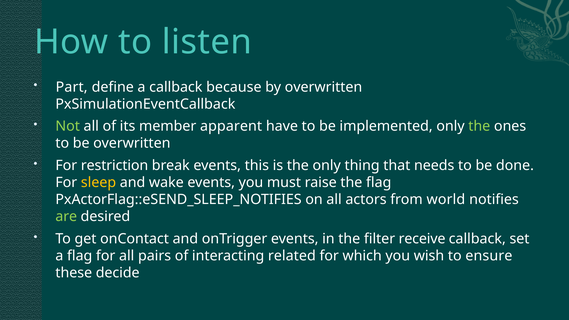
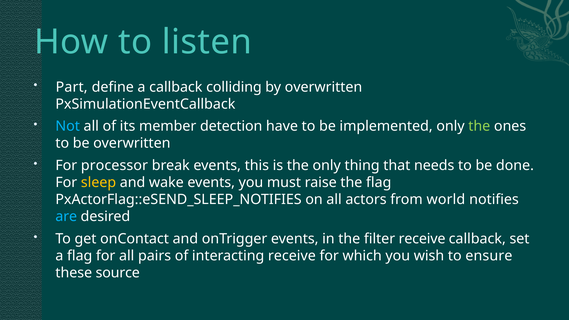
because: because -> colliding
Not colour: light green -> light blue
apparent: apparent -> detection
restriction: restriction -> processor
are colour: light green -> light blue
interacting related: related -> receive
decide: decide -> source
